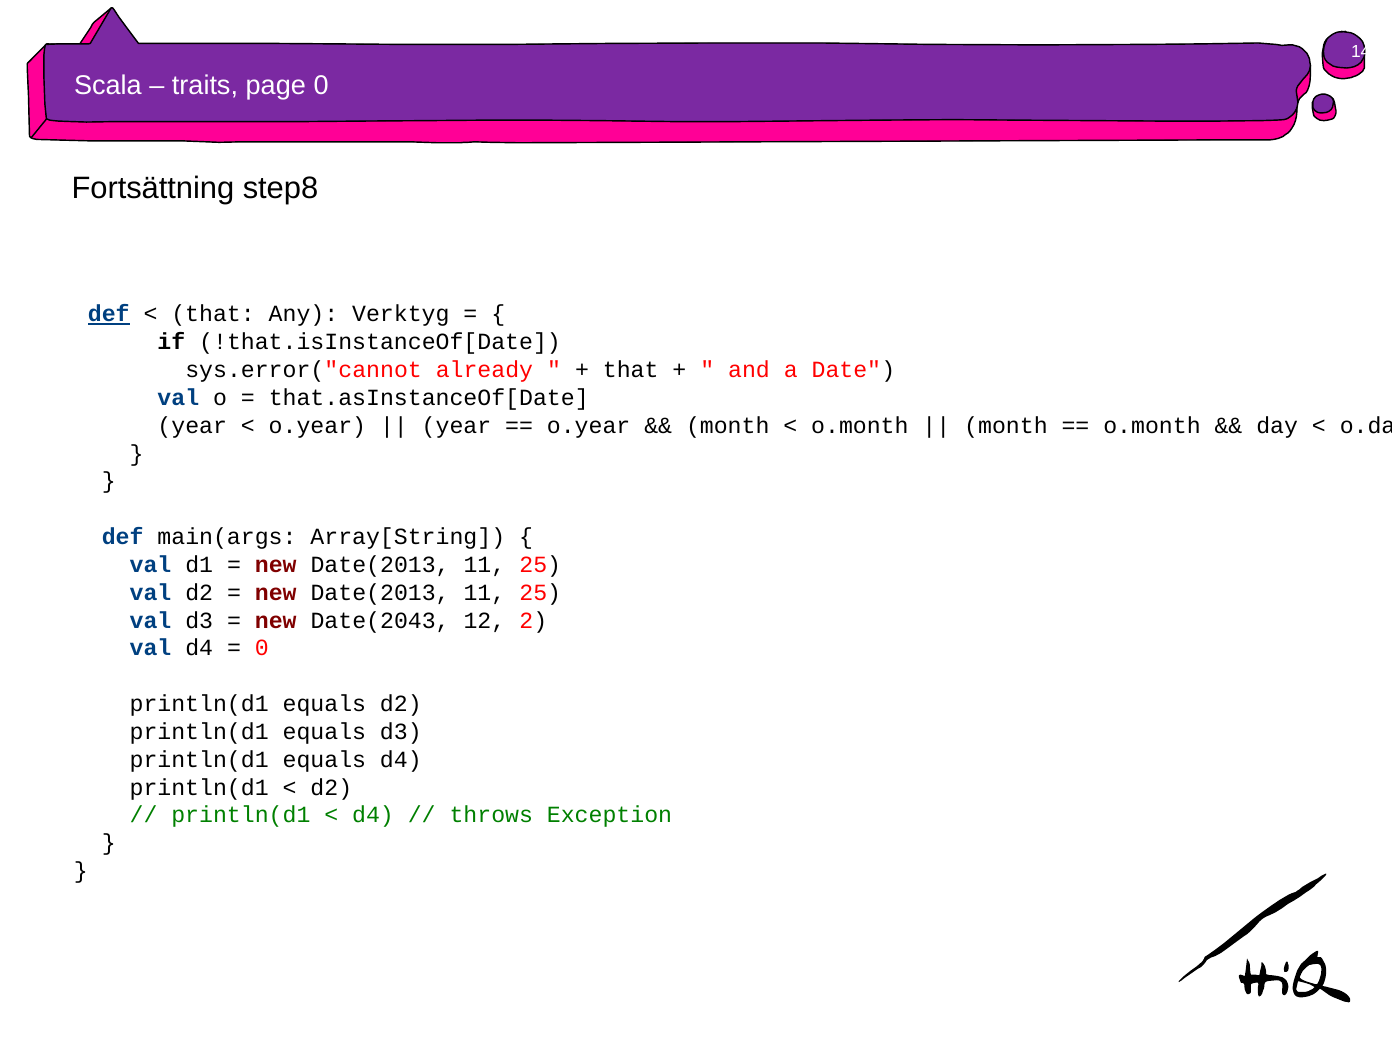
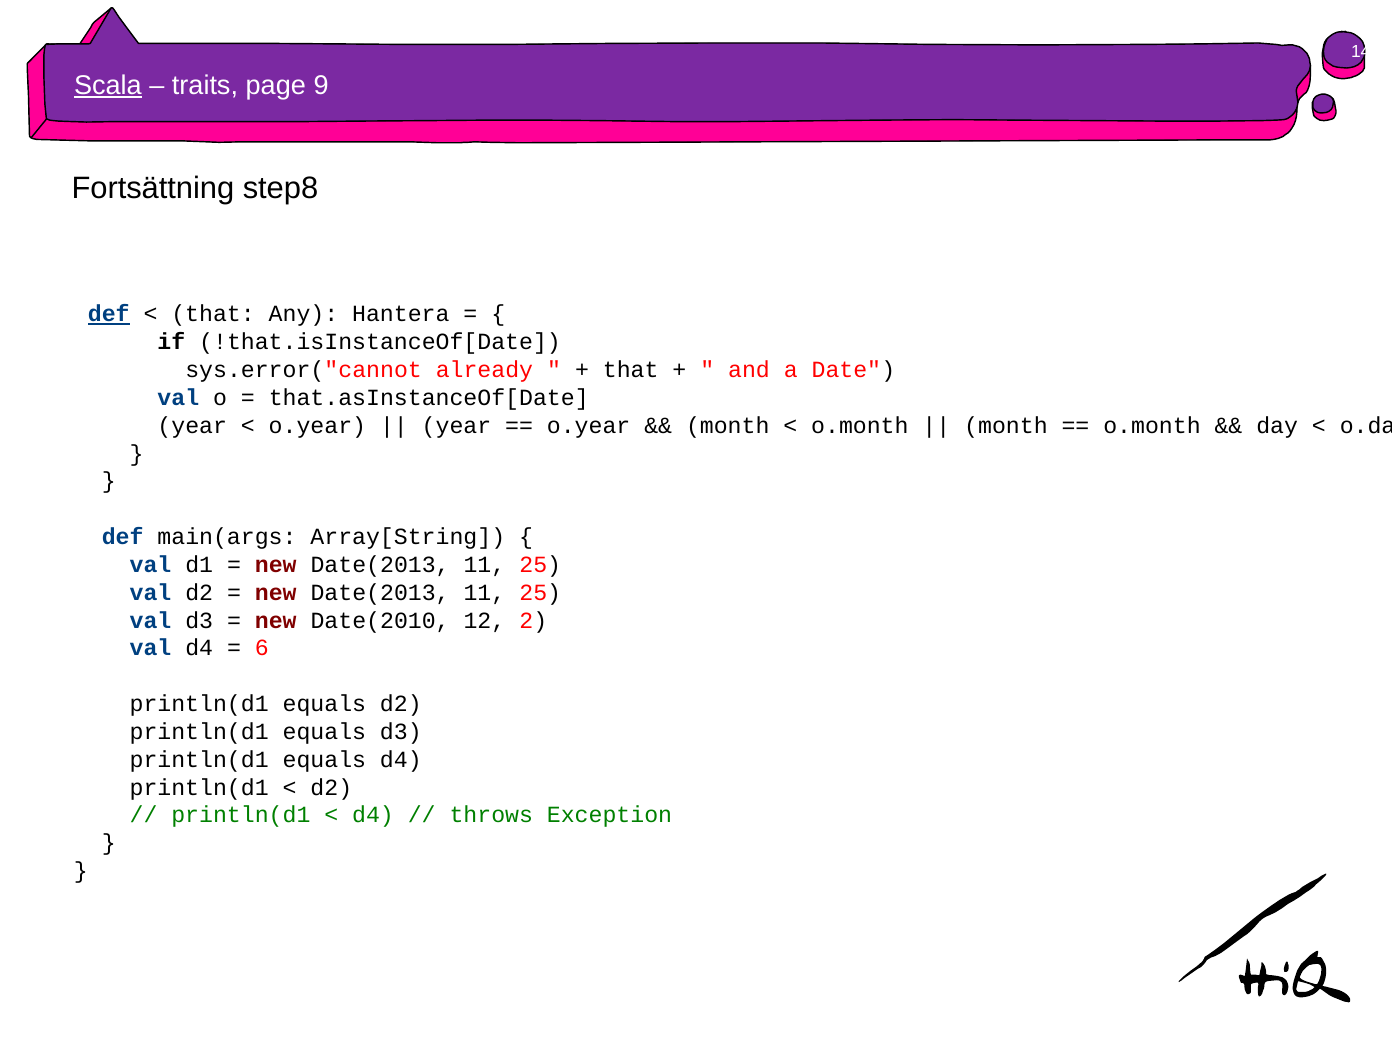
Scala underline: none -> present
page 0: 0 -> 9
Verktyg: Verktyg -> Hantera
Date(2043: Date(2043 -> Date(2010
0 at (262, 648): 0 -> 6
